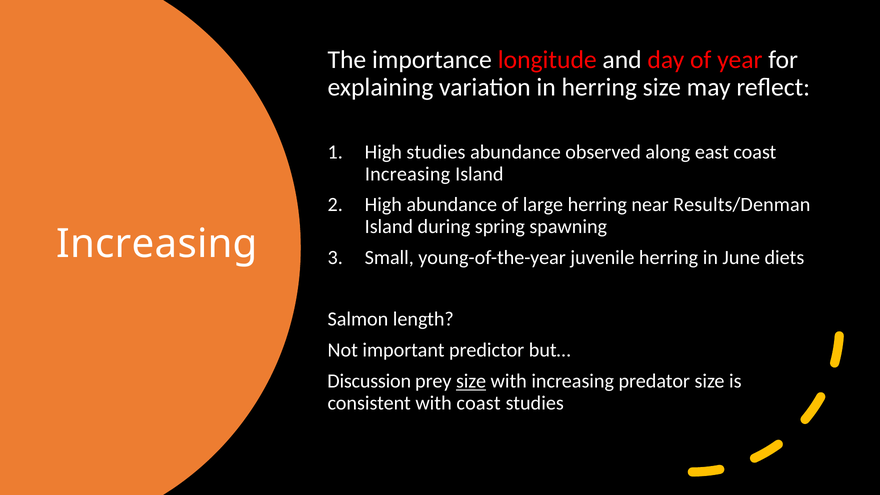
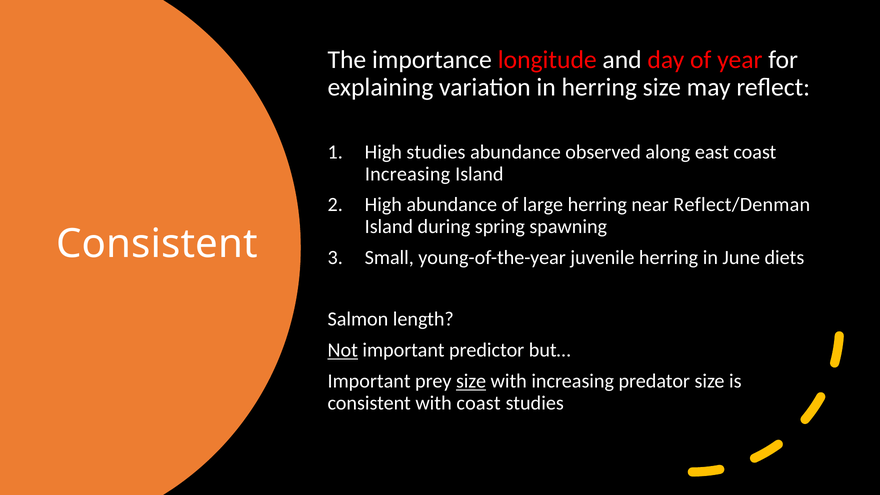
Results/Denman: Results/Denman -> Reflect/Denman
Increasing at (157, 244): Increasing -> Consistent
Not underline: none -> present
Discussion at (369, 381): Discussion -> Important
